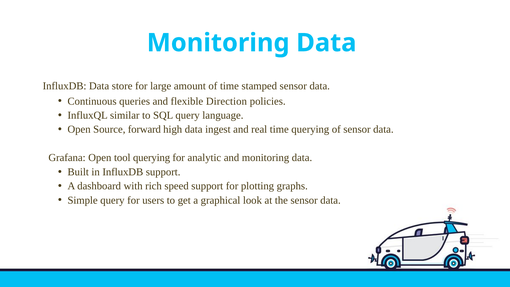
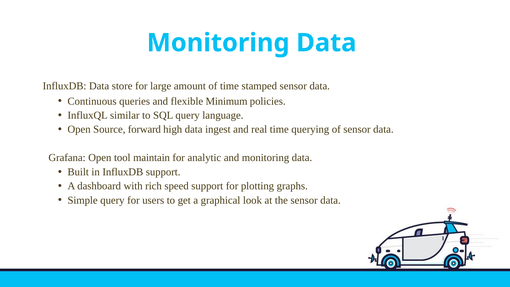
Direction: Direction -> Minimum
tool querying: querying -> maintain
